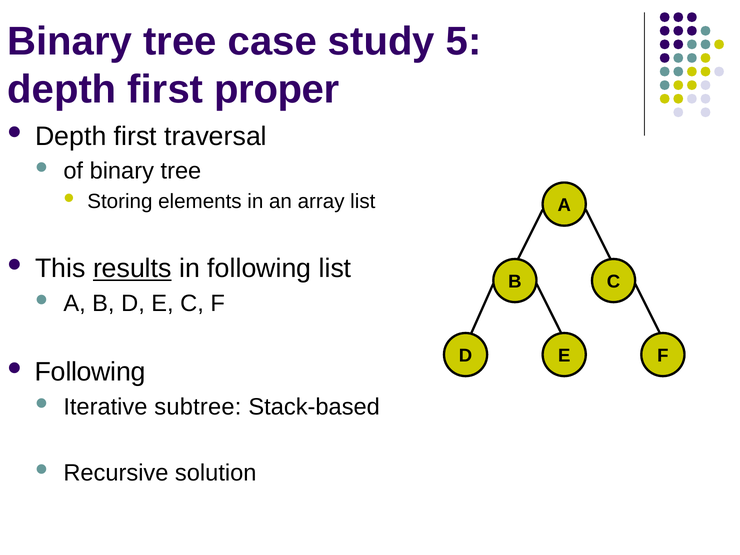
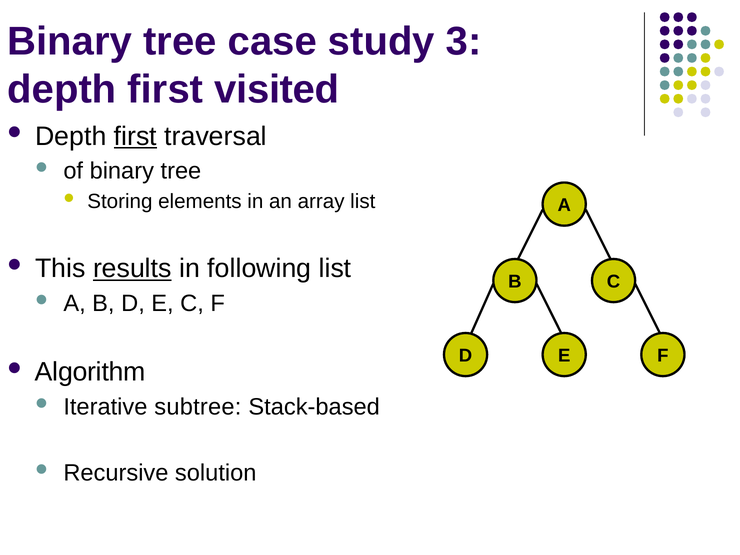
5: 5 -> 3
proper: proper -> visited
first at (135, 136) underline: none -> present
Following at (90, 372): Following -> Algorithm
